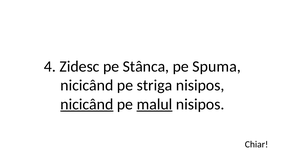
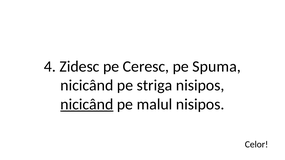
Stânca: Stânca -> Ceresc
malul underline: present -> none
Chiar: Chiar -> Celor
